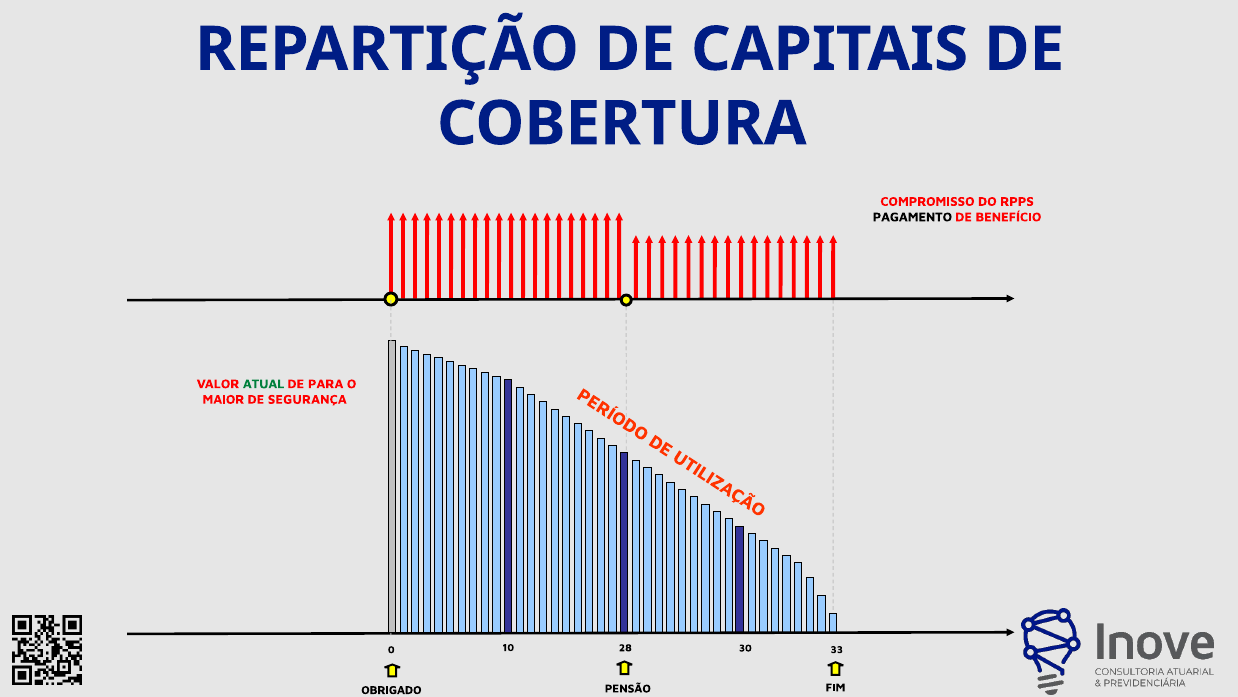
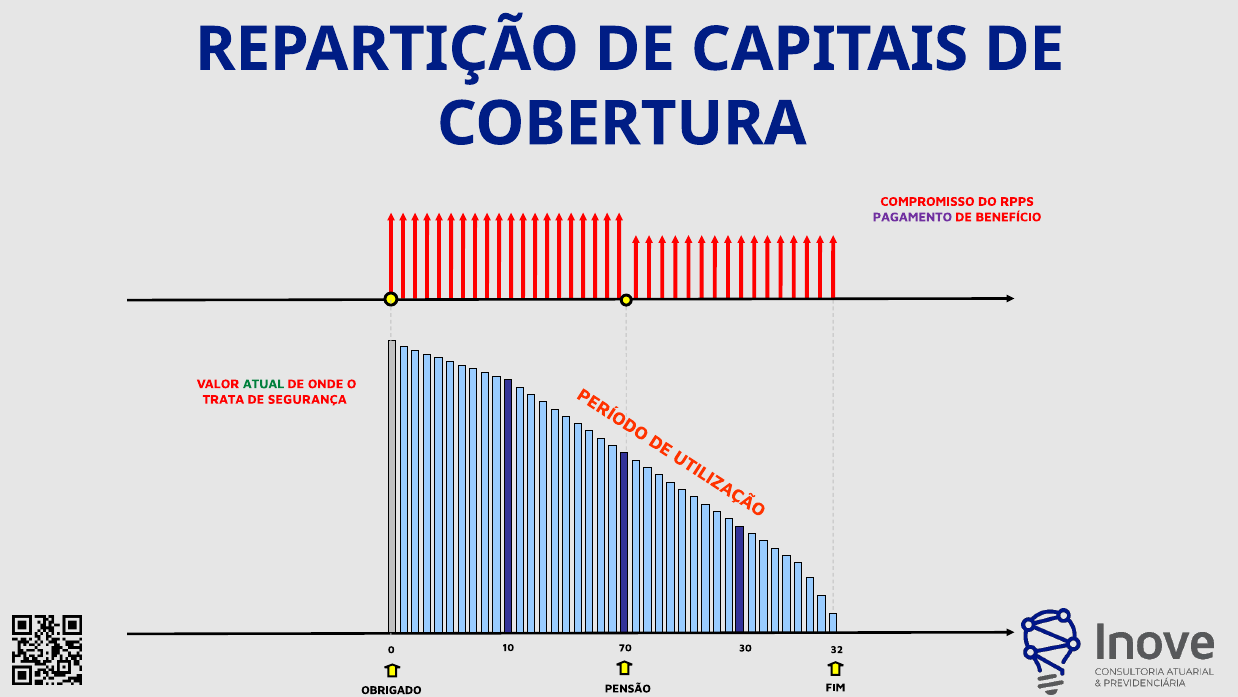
PAGAMENTO colour: black -> purple
PARA: PARA -> ONDE
MAIOR: MAIOR -> TRATA
28: 28 -> 70
33: 33 -> 32
